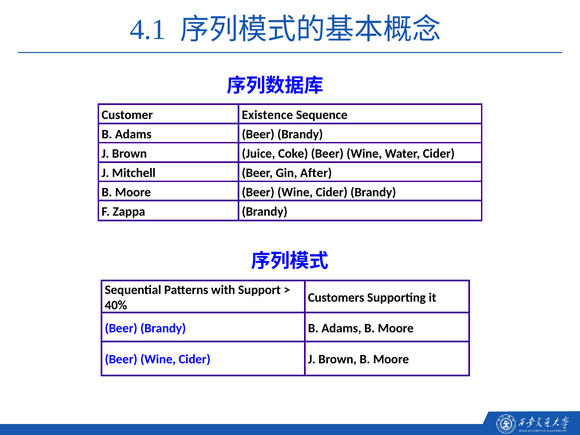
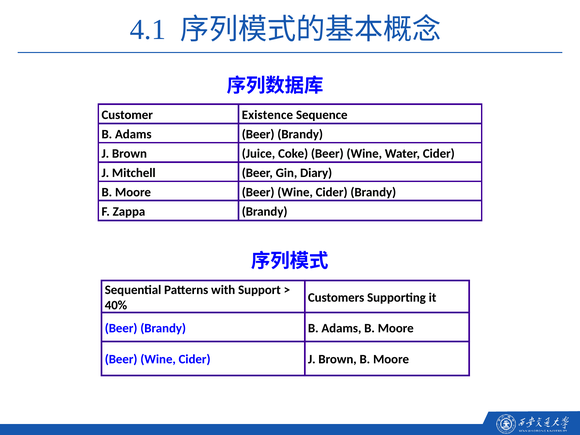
After: After -> Diary
